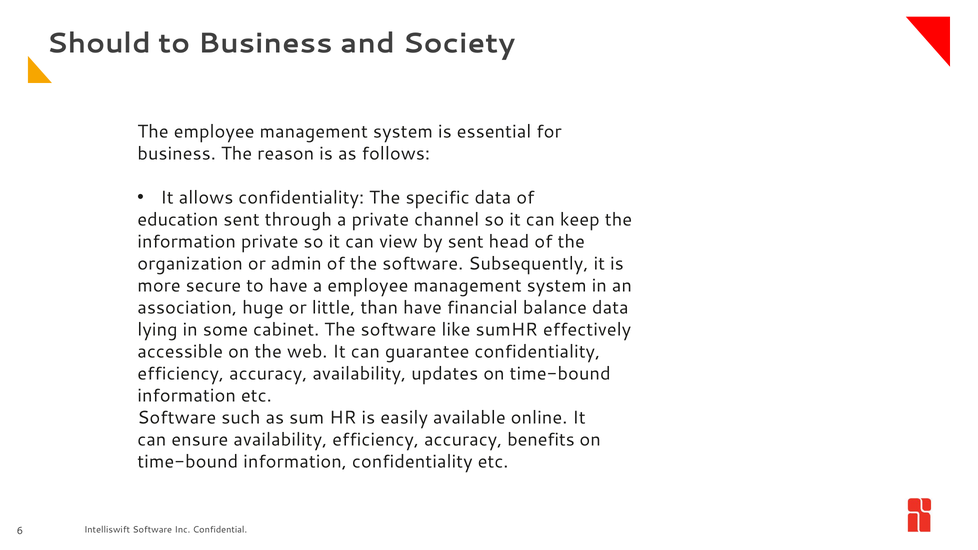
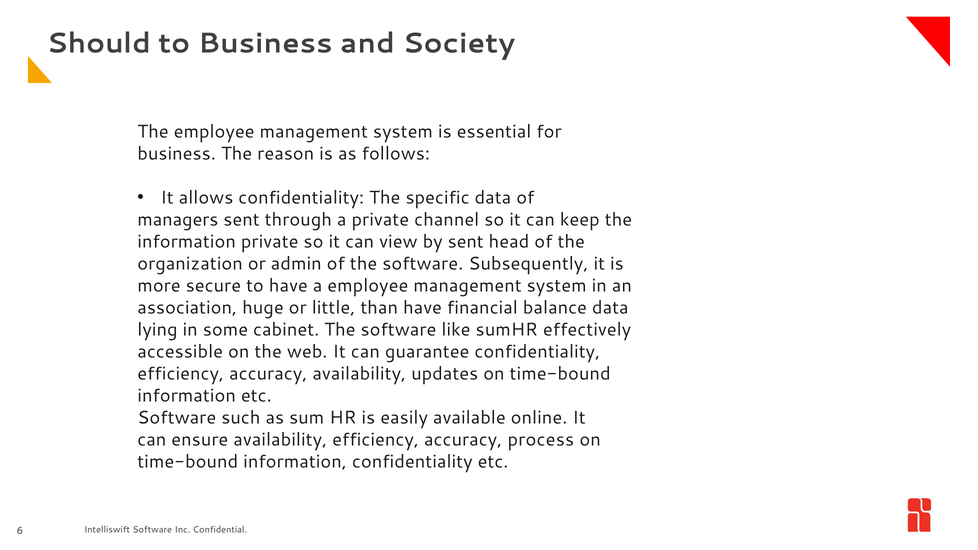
education: education -> managers
benefits: benefits -> process
